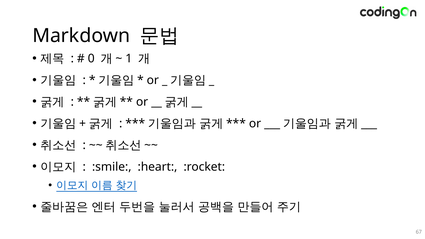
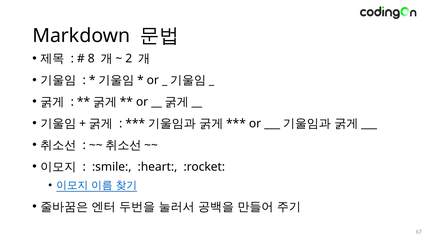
0: 0 -> 8
1: 1 -> 2
